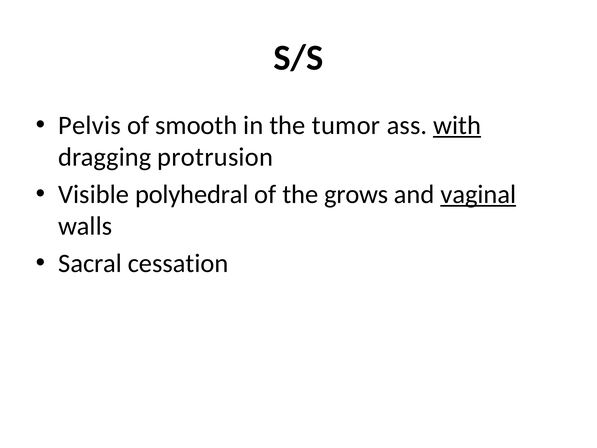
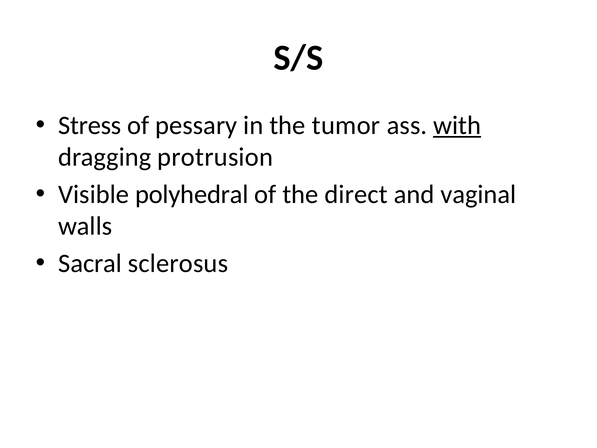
Pelvis: Pelvis -> Stress
smooth: smooth -> pessary
grows: grows -> direct
vaginal underline: present -> none
cessation: cessation -> sclerosus
